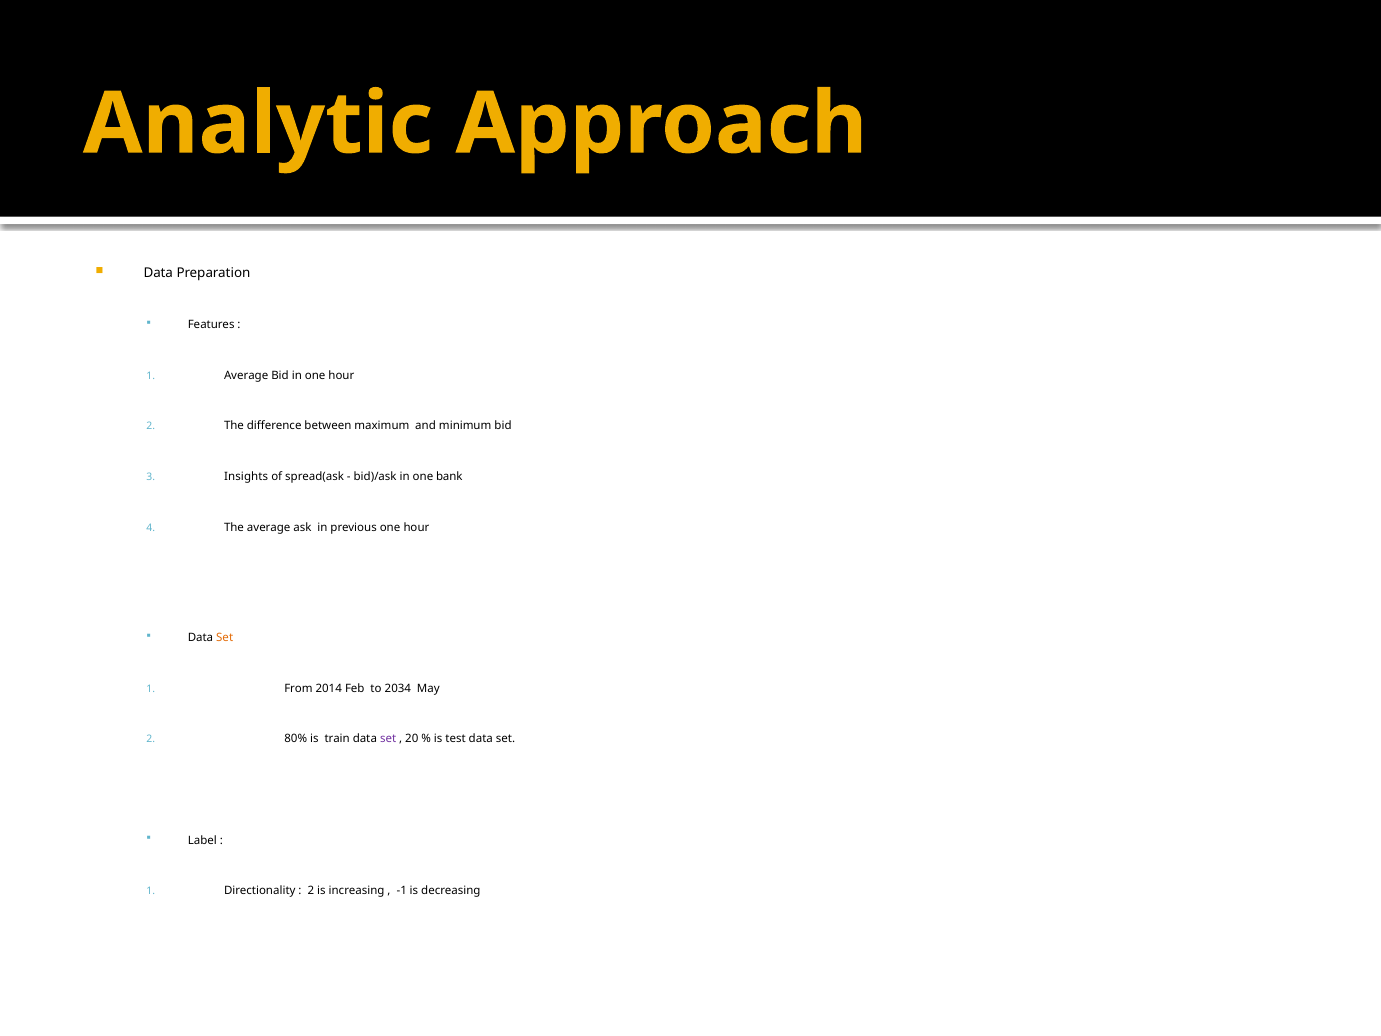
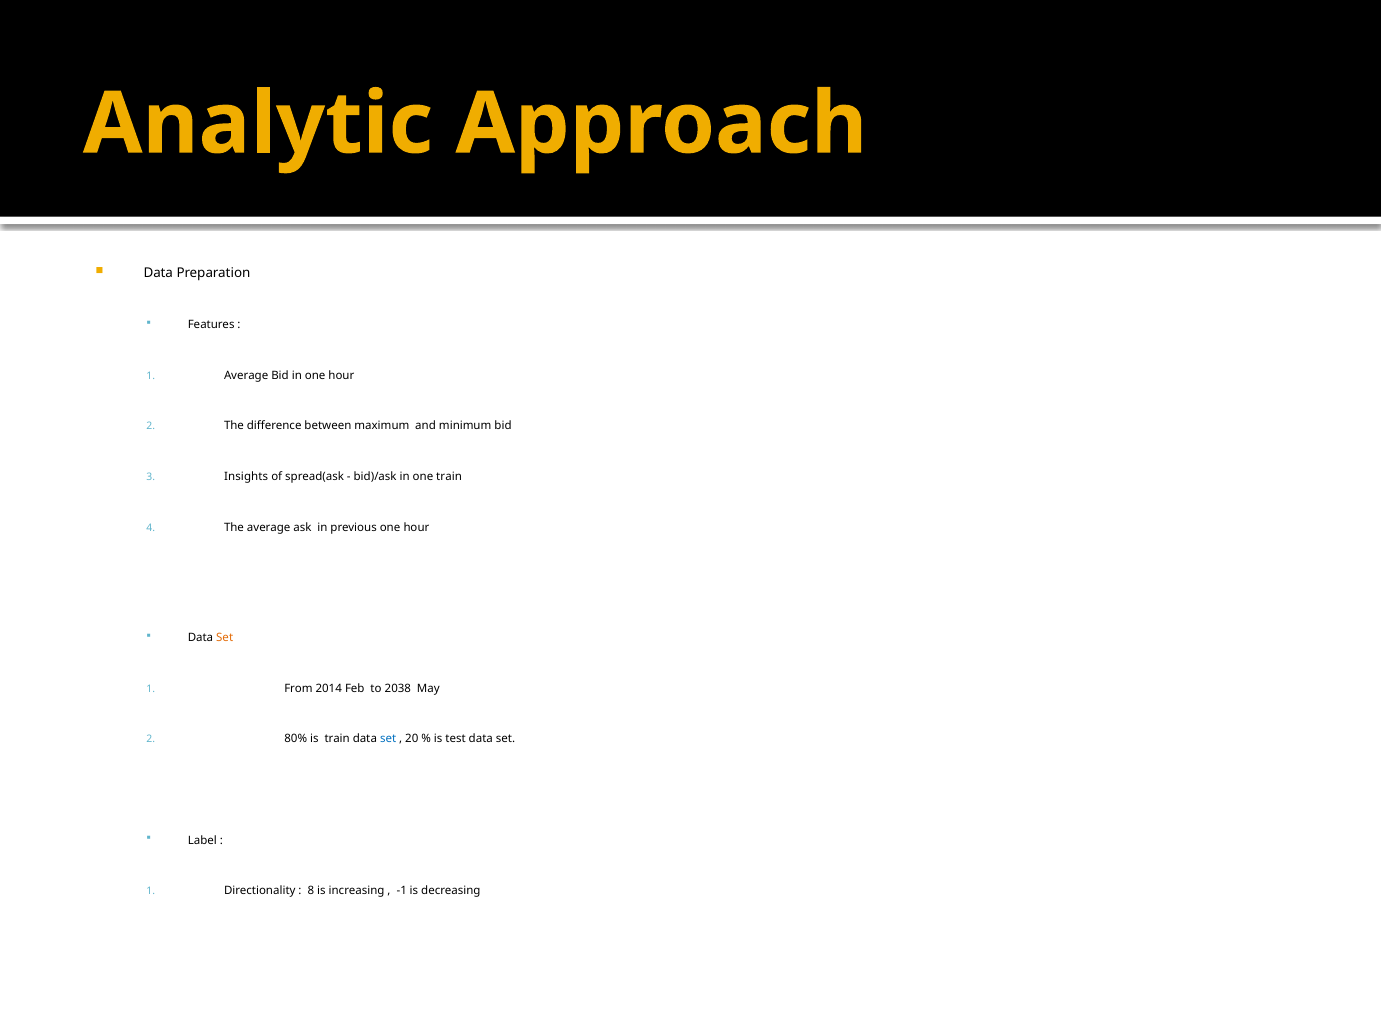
one bank: bank -> train
2034: 2034 -> 2038
set at (388, 739) colour: purple -> blue
2 at (311, 891): 2 -> 8
